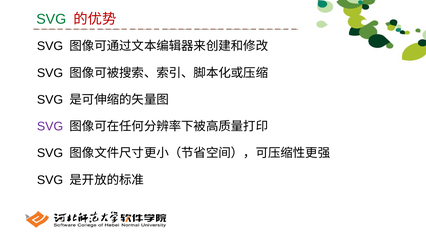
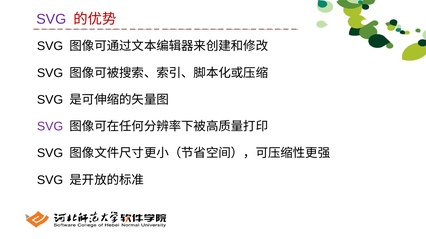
SVG at (51, 19) colour: green -> purple
